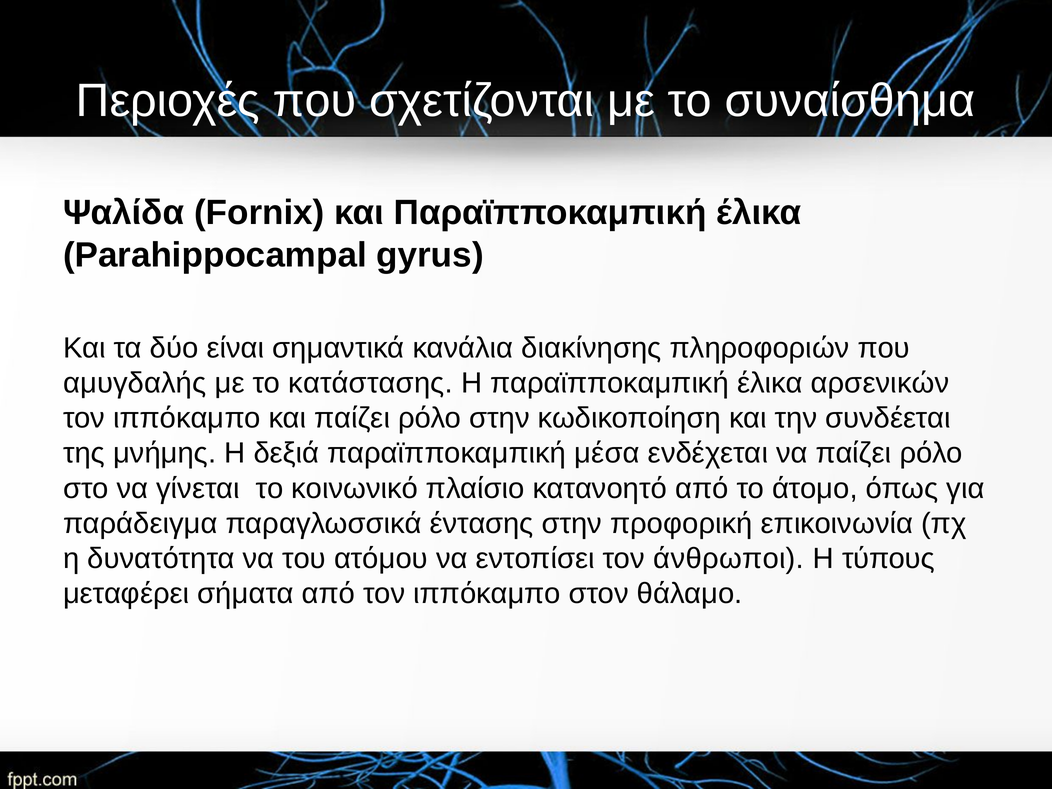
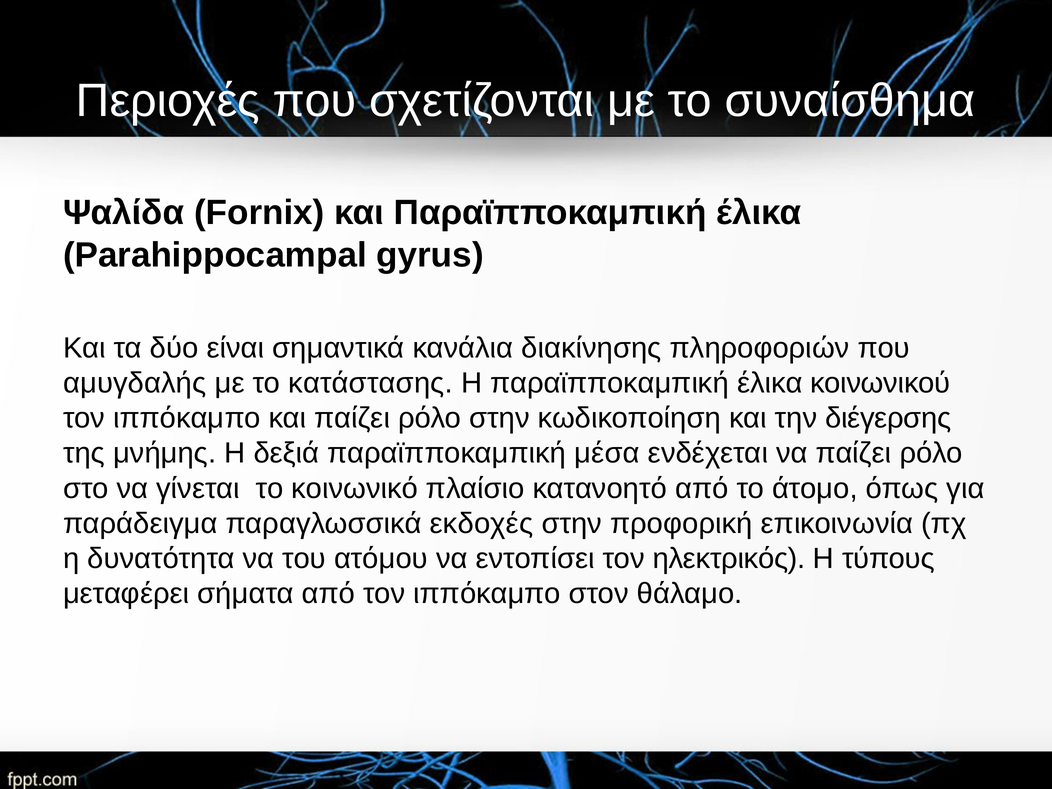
αρσενικών: αρσενικών -> κοινωνικού
συνδέεται: συνδέεται -> διέγερσης
έντασης: έντασης -> εκδοχές
άνθρωποι: άνθρωποι -> ηλεκτρικός
